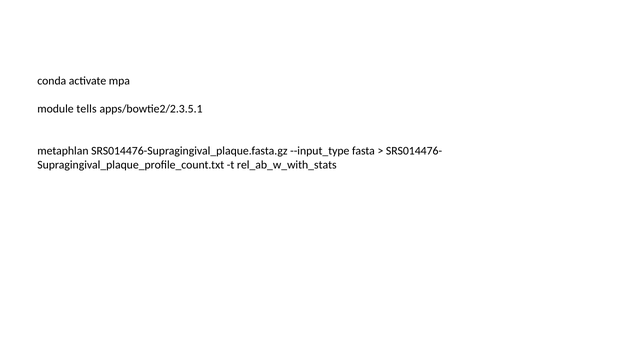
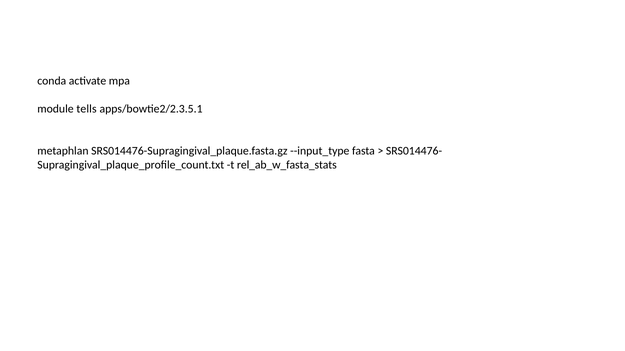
rel_ab_w_with_stats: rel_ab_w_with_stats -> rel_ab_w_fasta_stats
